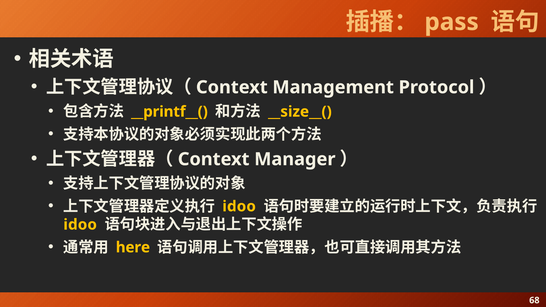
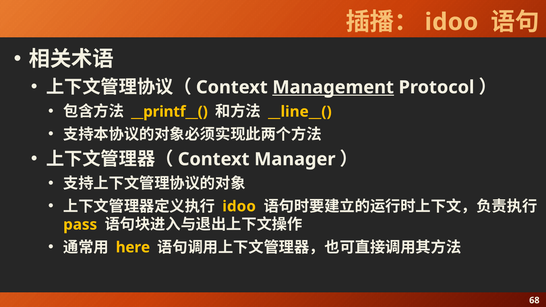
pass at (452, 22): pass -> idoo
Management underline: none -> present
__size__(: __size__( -> __line__(
idoo at (80, 225): idoo -> pass
